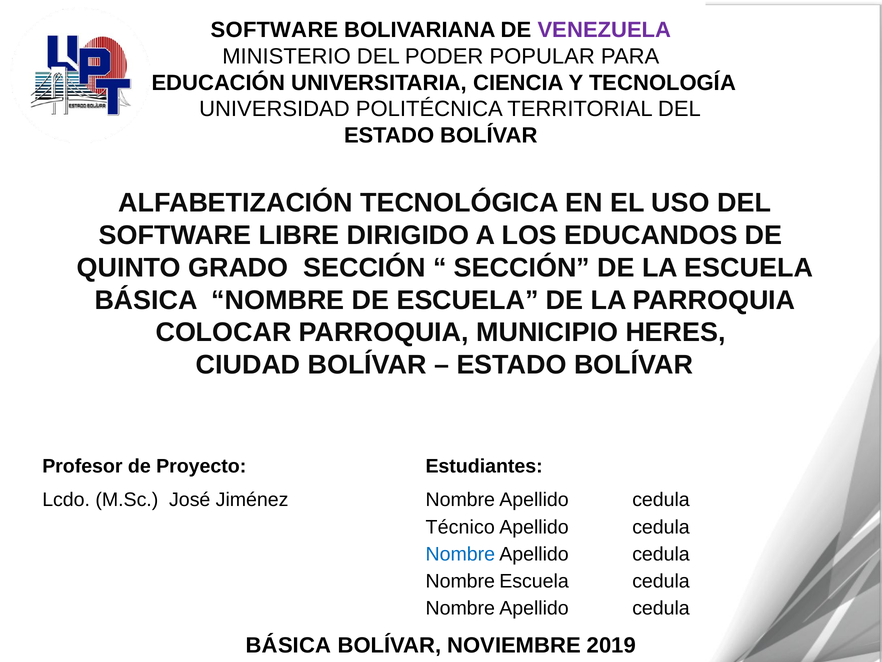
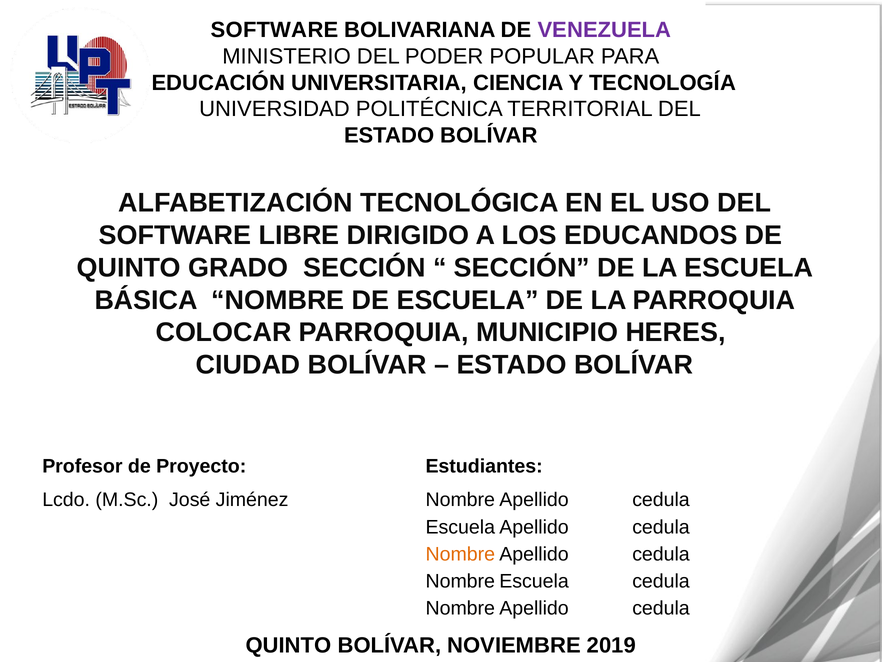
Técnico at (460, 527): Técnico -> Escuela
Nombre at (460, 554) colour: blue -> orange
BÁSICA at (289, 645): BÁSICA -> QUINTO
